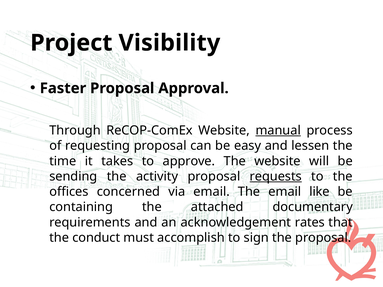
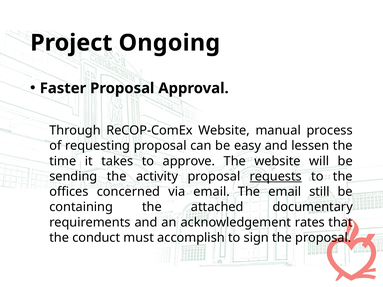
Visibility: Visibility -> Ongoing
manual underline: present -> none
like: like -> still
